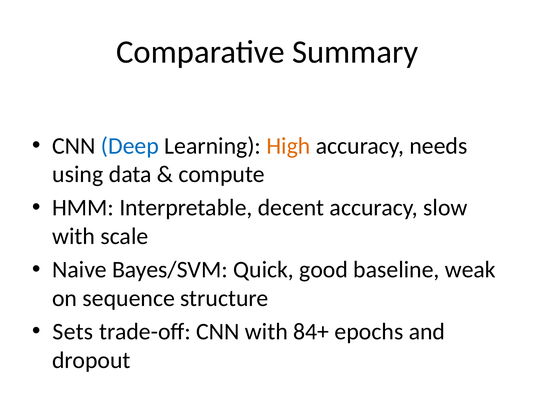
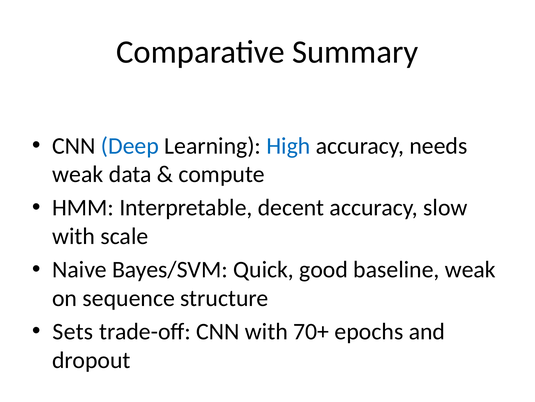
High colour: orange -> blue
using at (78, 174): using -> weak
84+: 84+ -> 70+
